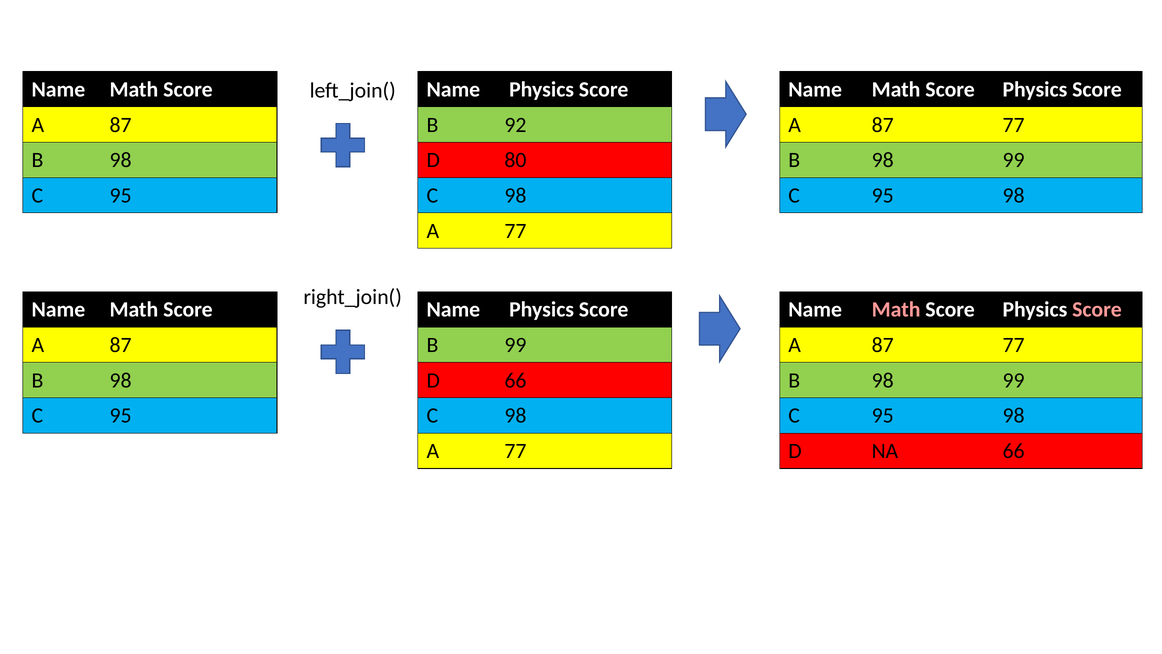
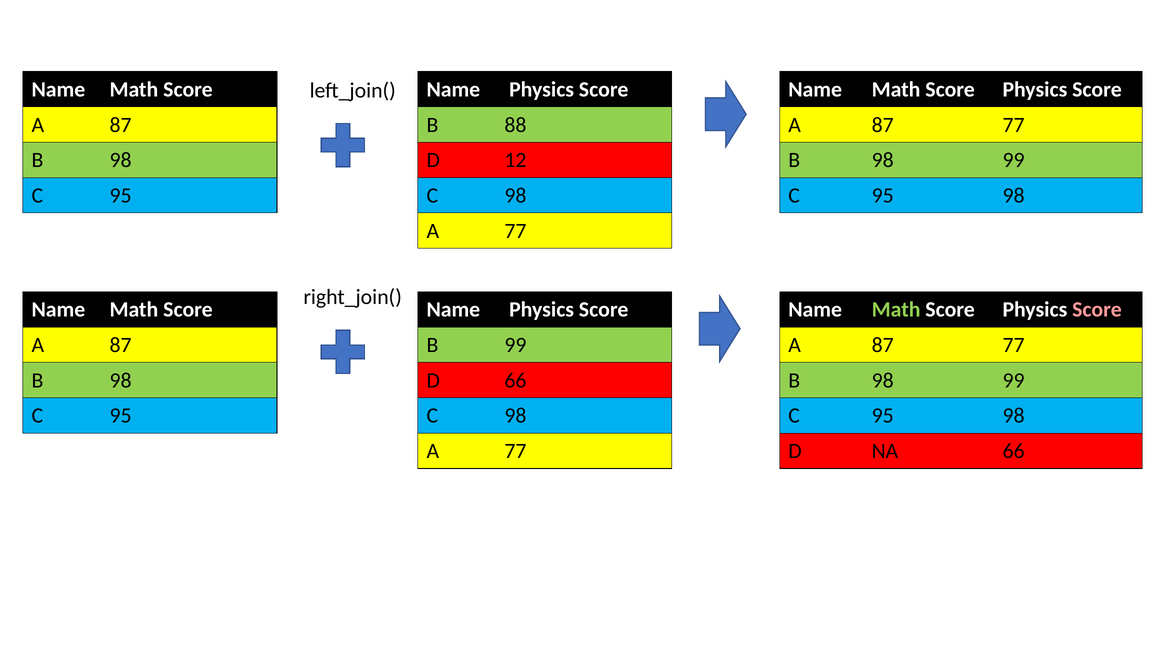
92: 92 -> 88
80: 80 -> 12
Math at (896, 309) colour: pink -> light green
